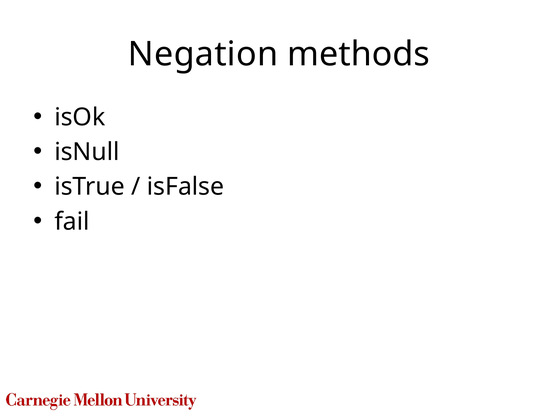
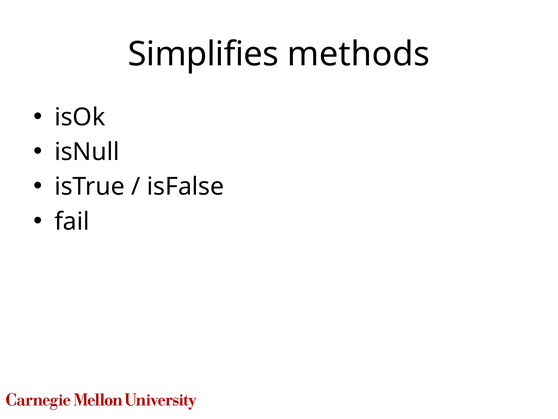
Negation: Negation -> Simplifies
